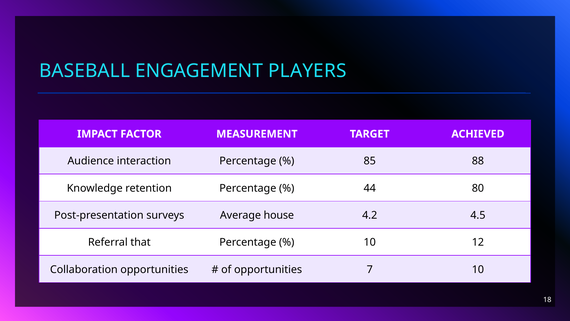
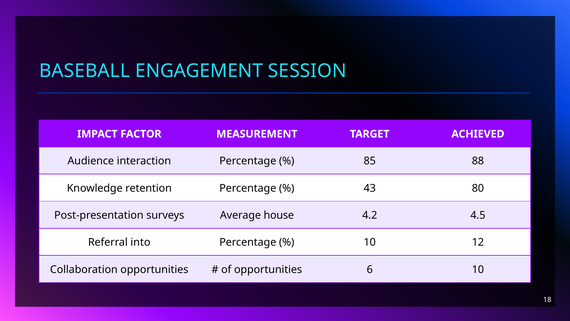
PLAYERS: PLAYERS -> SESSION
44: 44 -> 43
that: that -> into
7: 7 -> 6
